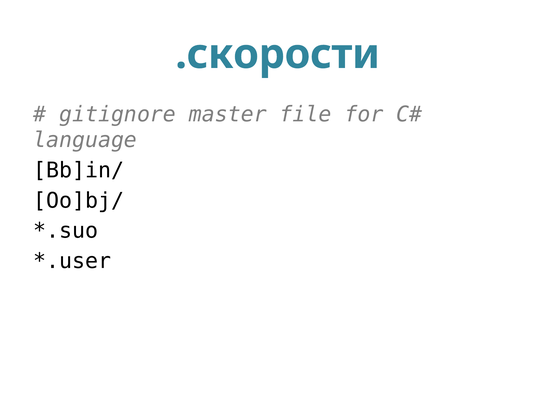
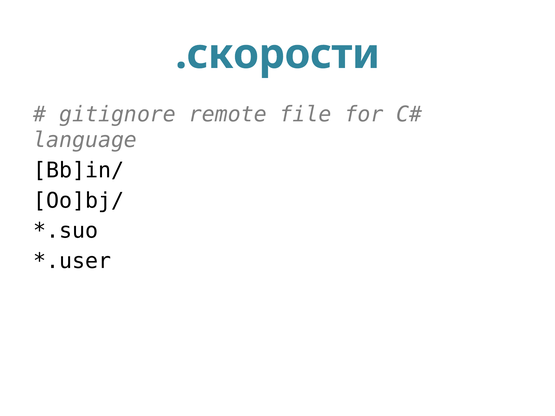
master: master -> remote
